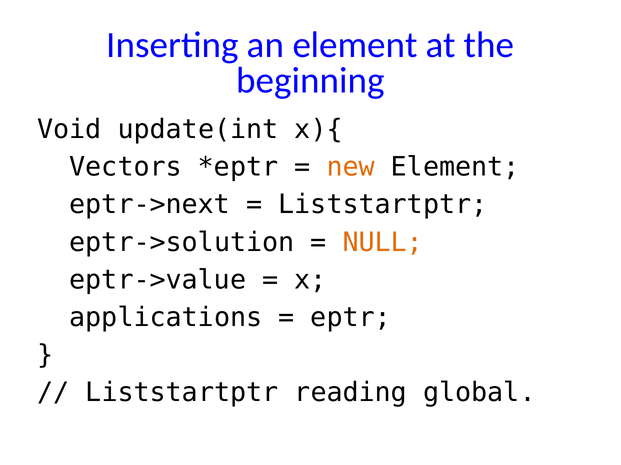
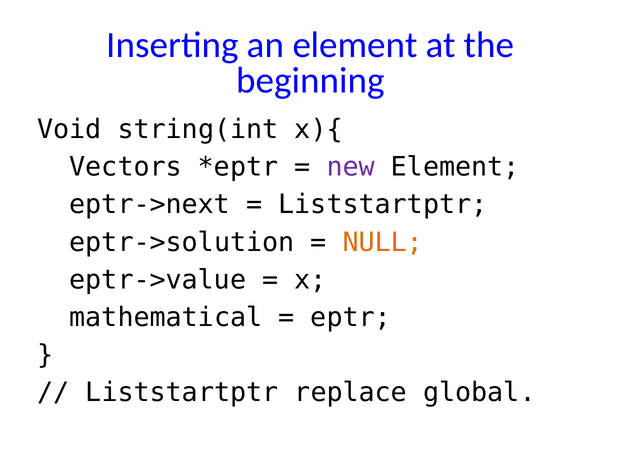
update(int: update(int -> string(int
new colour: orange -> purple
applications: applications -> mathematical
reading: reading -> replace
